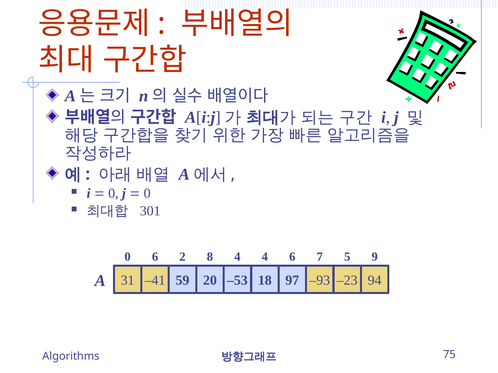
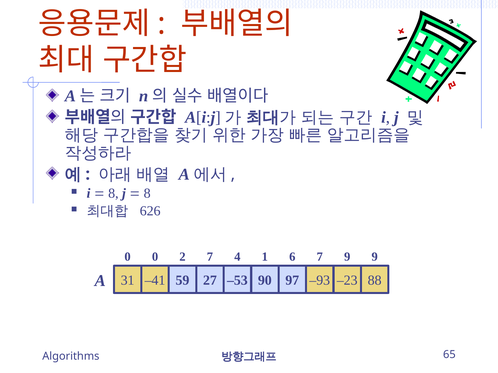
0 at (113, 194): 0 -> 8
0 at (147, 194): 0 -> 8
301: 301 -> 626
0 6: 6 -> 0
2 8: 8 -> 7
4 4: 4 -> 1
7 5: 5 -> 9
20: 20 -> 27
18: 18 -> 90
94: 94 -> 88
75: 75 -> 65
